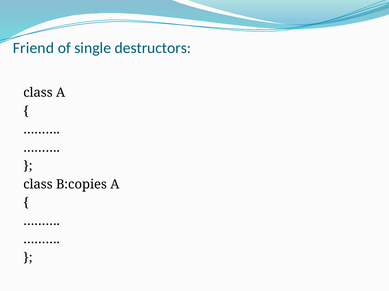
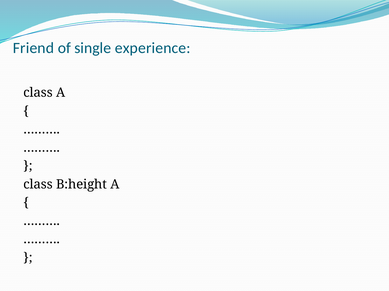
destructors: destructors -> experience
B:copies: B:copies -> B:height
